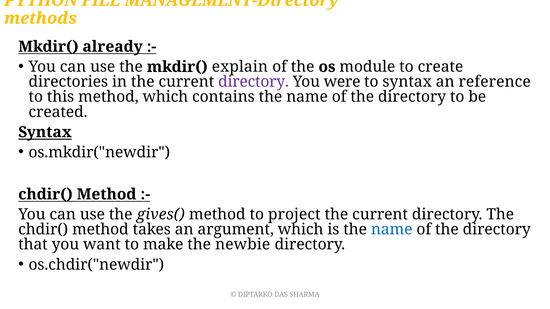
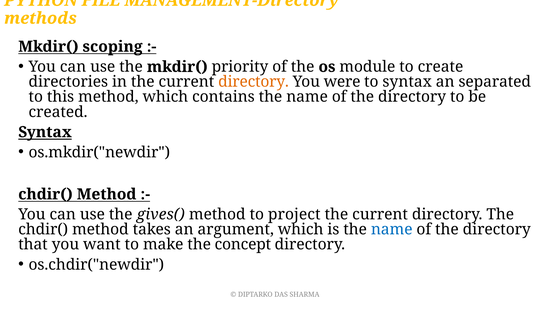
already: already -> scoping
explain: explain -> priority
directory at (254, 82) colour: purple -> orange
reference: reference -> separated
newbie: newbie -> concept
